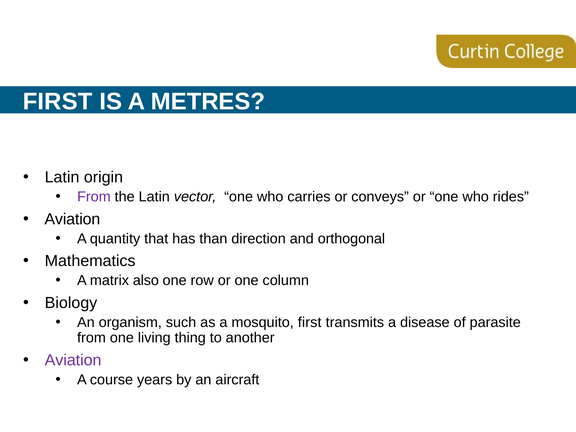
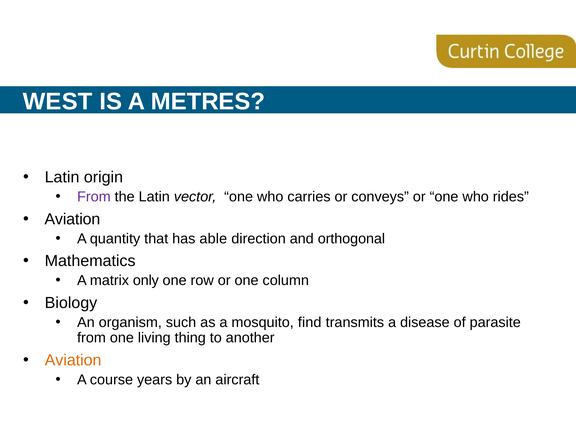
FIRST at (58, 101): FIRST -> WEST
than: than -> able
also: also -> only
mosquito first: first -> find
Aviation at (73, 360) colour: purple -> orange
